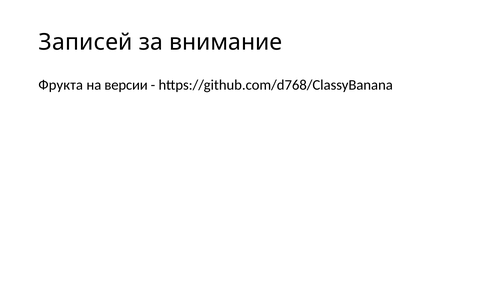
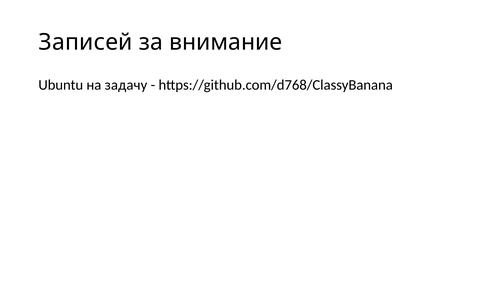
Фрукта: Фрукта -> Ubuntu
версии: версии -> задачу
